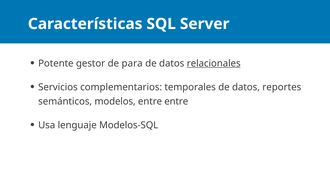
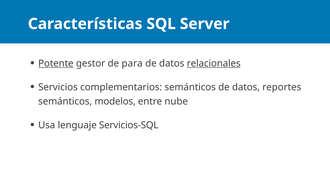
Potente underline: none -> present
complementarios temporales: temporales -> semánticos
entre entre: entre -> nube
Modelos-SQL: Modelos-SQL -> Servicios-SQL
